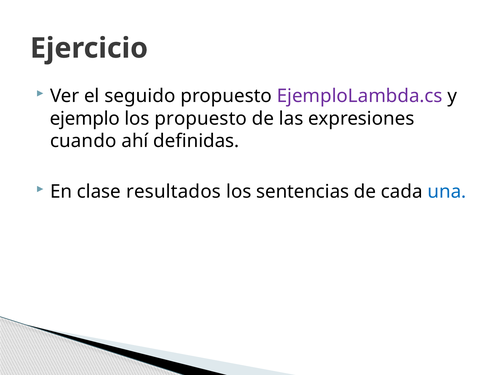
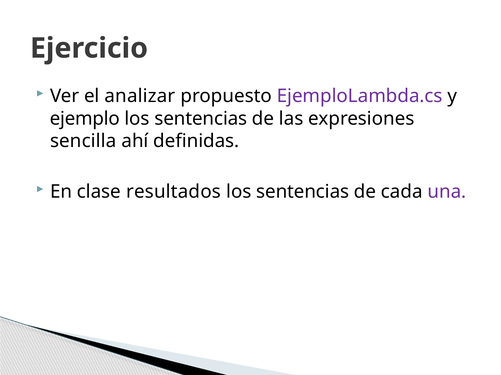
seguido: seguido -> analizar
propuesto at (201, 119): propuesto -> sentencias
cuando: cuando -> sencilla
una colour: blue -> purple
